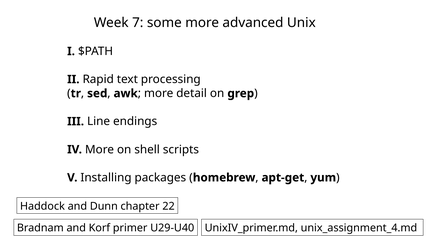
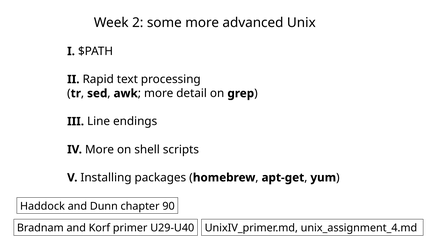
7: 7 -> 2
22: 22 -> 90
